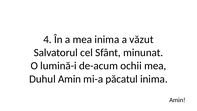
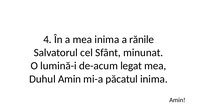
văzut: văzut -> rănile
ochii: ochii -> legat
